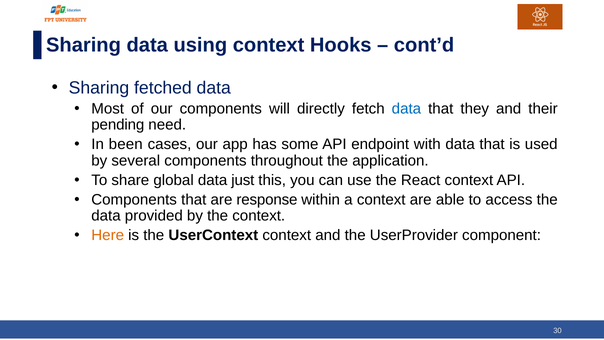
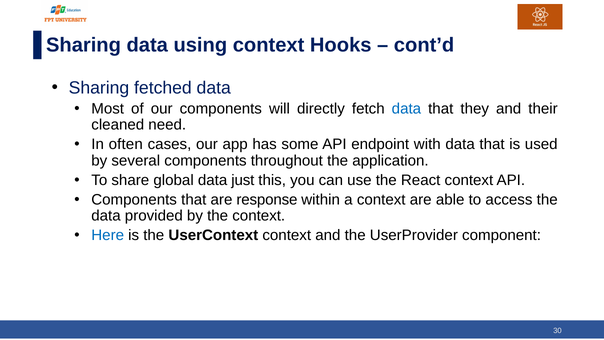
pending: pending -> cleaned
been: been -> often
Here colour: orange -> blue
